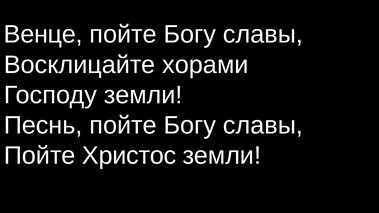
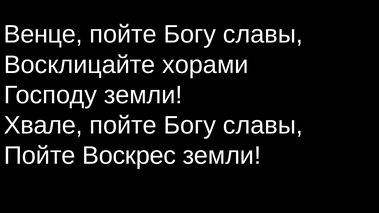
Песнь: Песнь -> Хвале
Христос: Христос -> Воскрес
